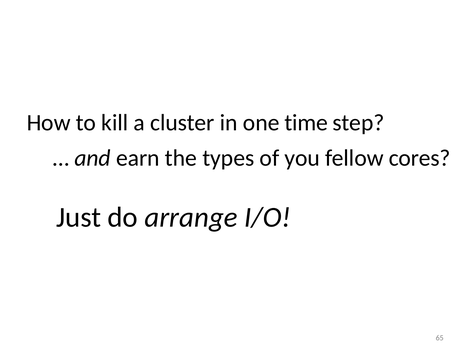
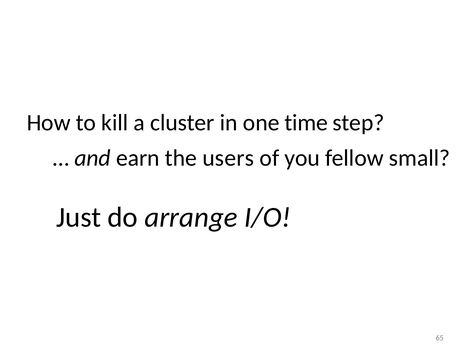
types: types -> users
cores: cores -> small
